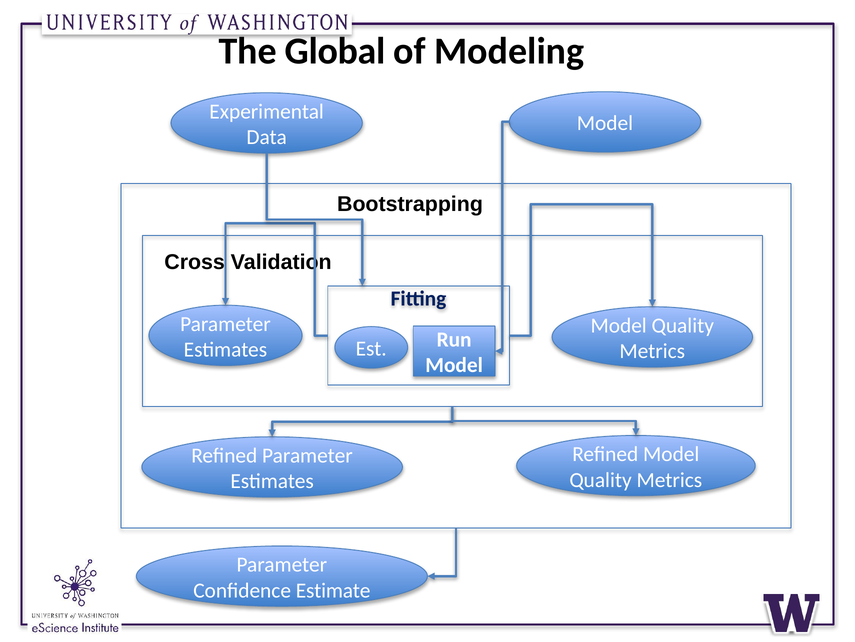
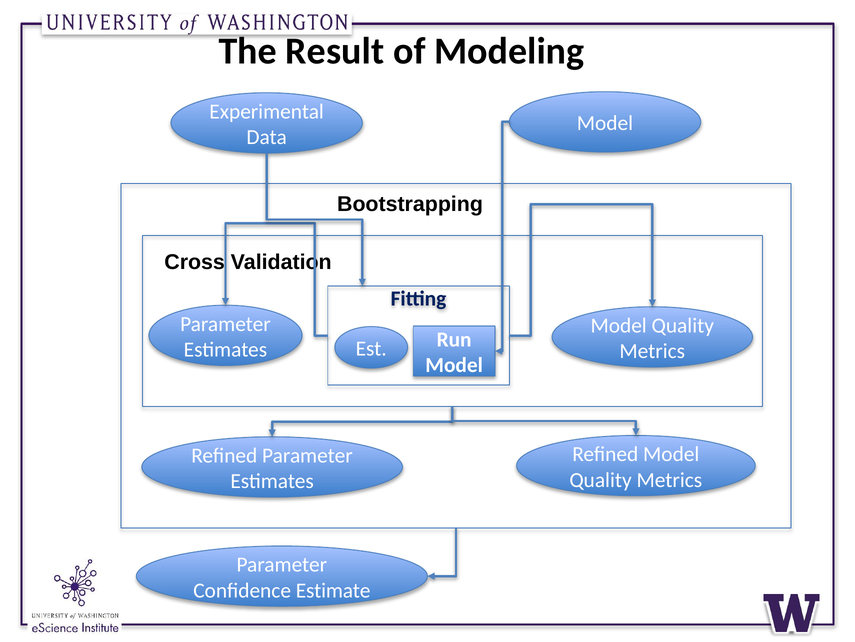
Global: Global -> Result
